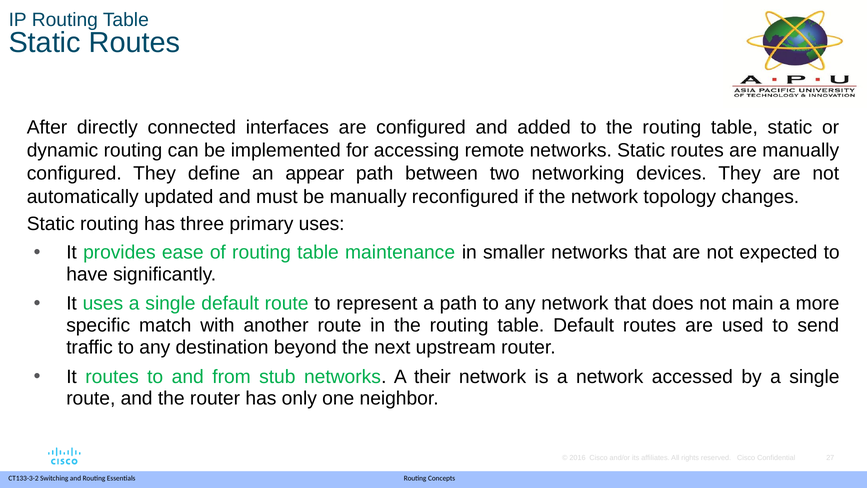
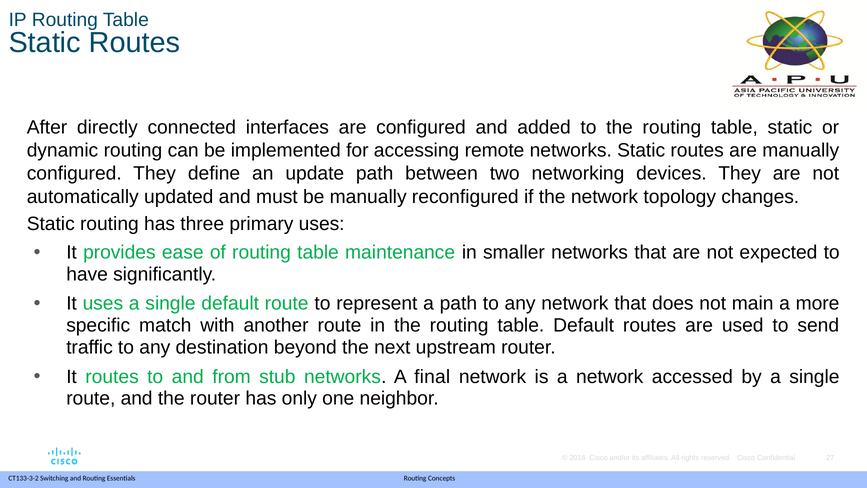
appear: appear -> update
their: their -> final
